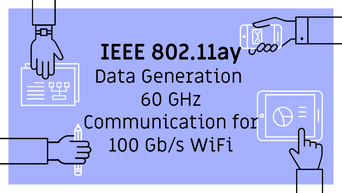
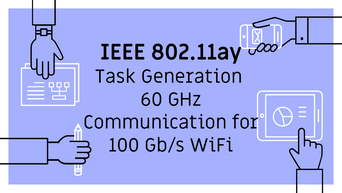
Data: Data -> Task
